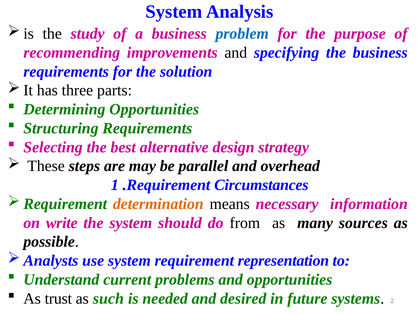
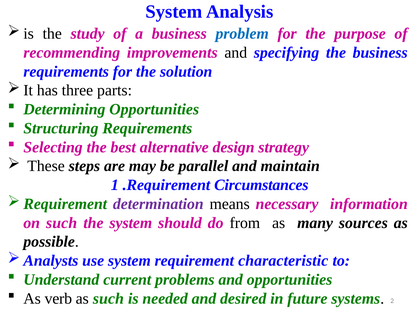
overhead: overhead -> maintain
determination colour: orange -> purple
on write: write -> such
representation: representation -> characteristic
trust: trust -> verb
